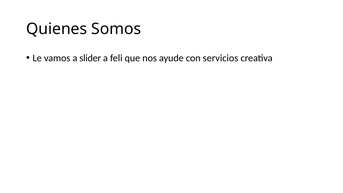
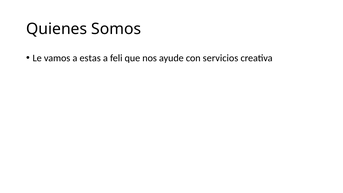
slider: slider -> estas
